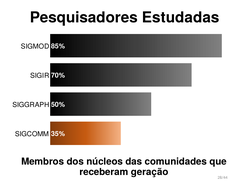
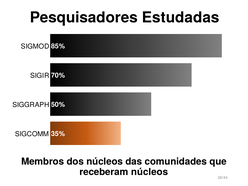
receberam geração: geração -> núcleos
